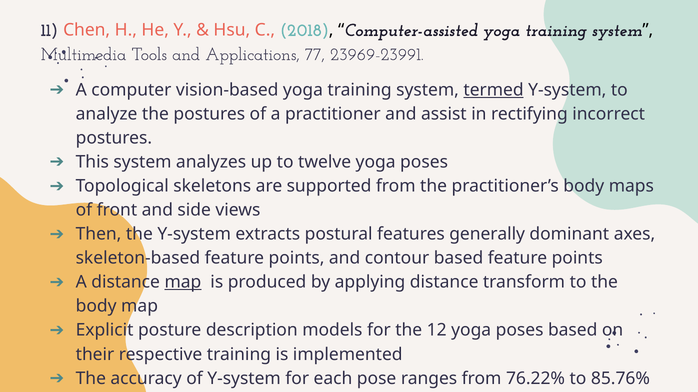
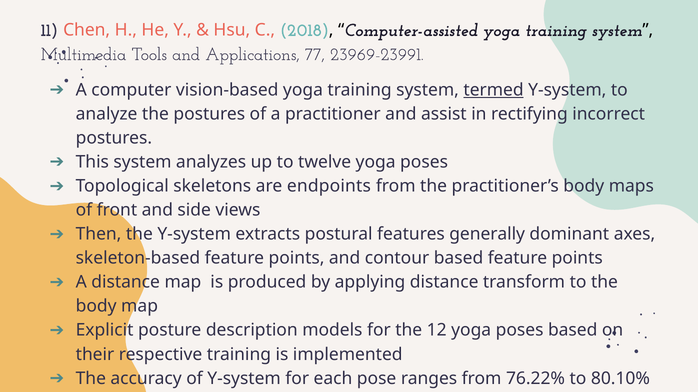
supported: supported -> endpoints
map at (183, 283) underline: present -> none
85.76%: 85.76% -> 80.10%
